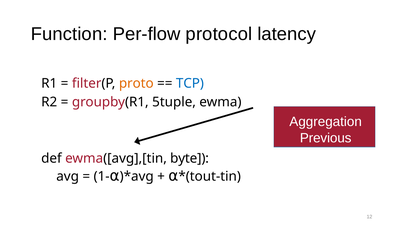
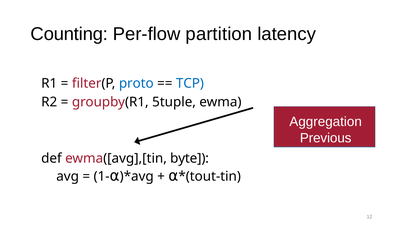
Function: Function -> Counting
protocol: protocol -> partition
proto colour: orange -> blue
